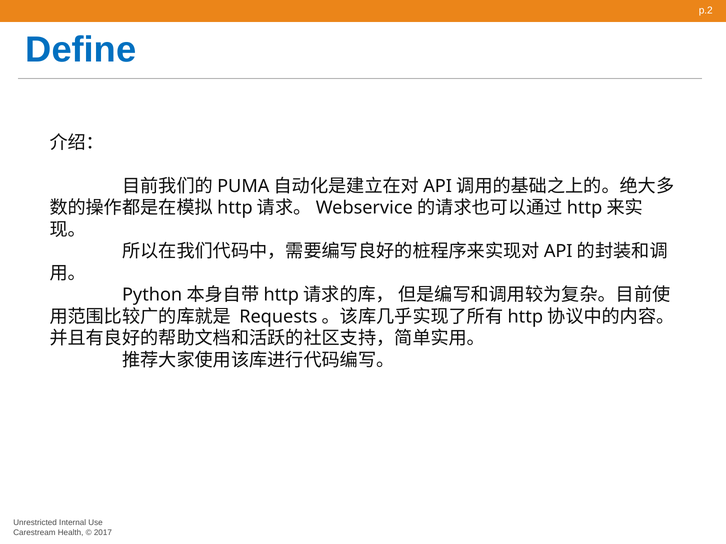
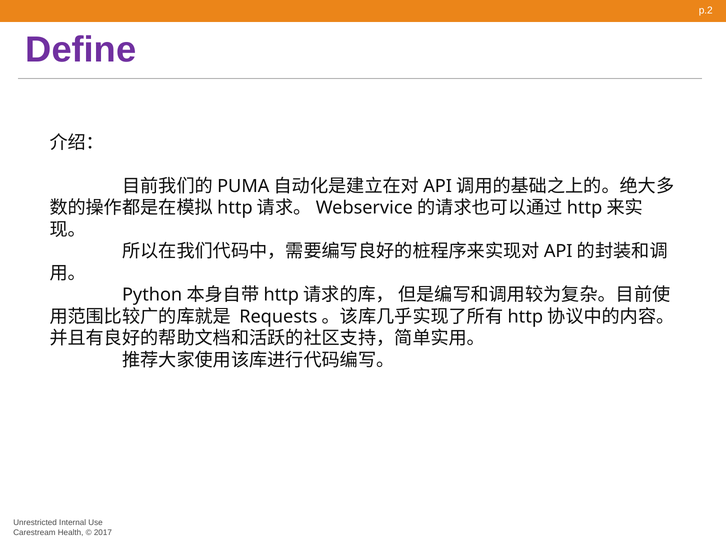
Define colour: blue -> purple
